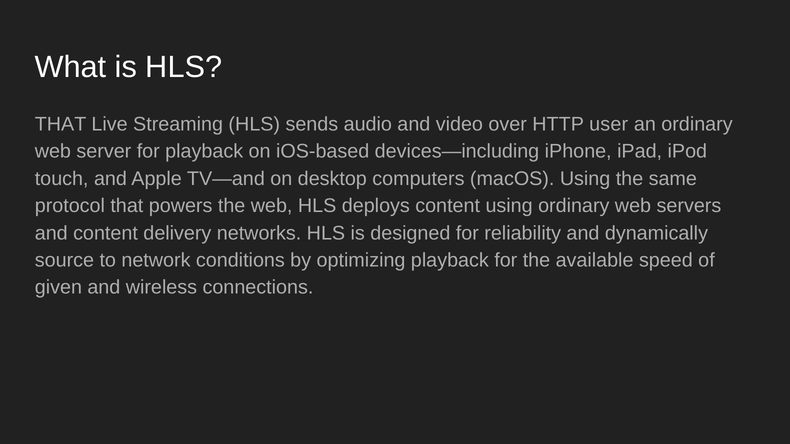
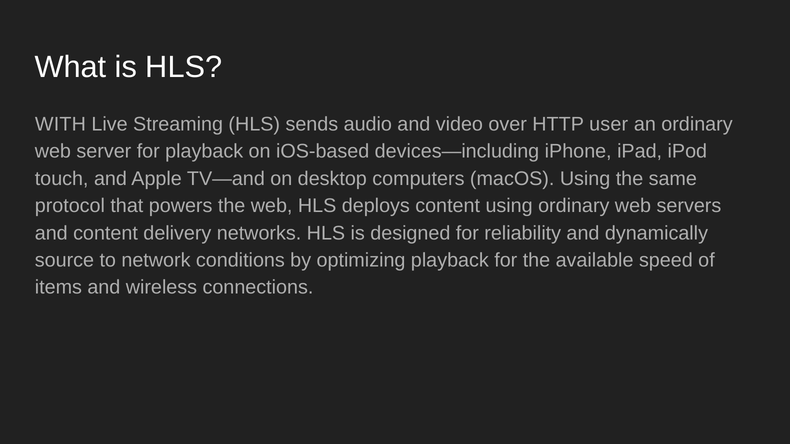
THAT at (61, 124): THAT -> WITH
given: given -> items
